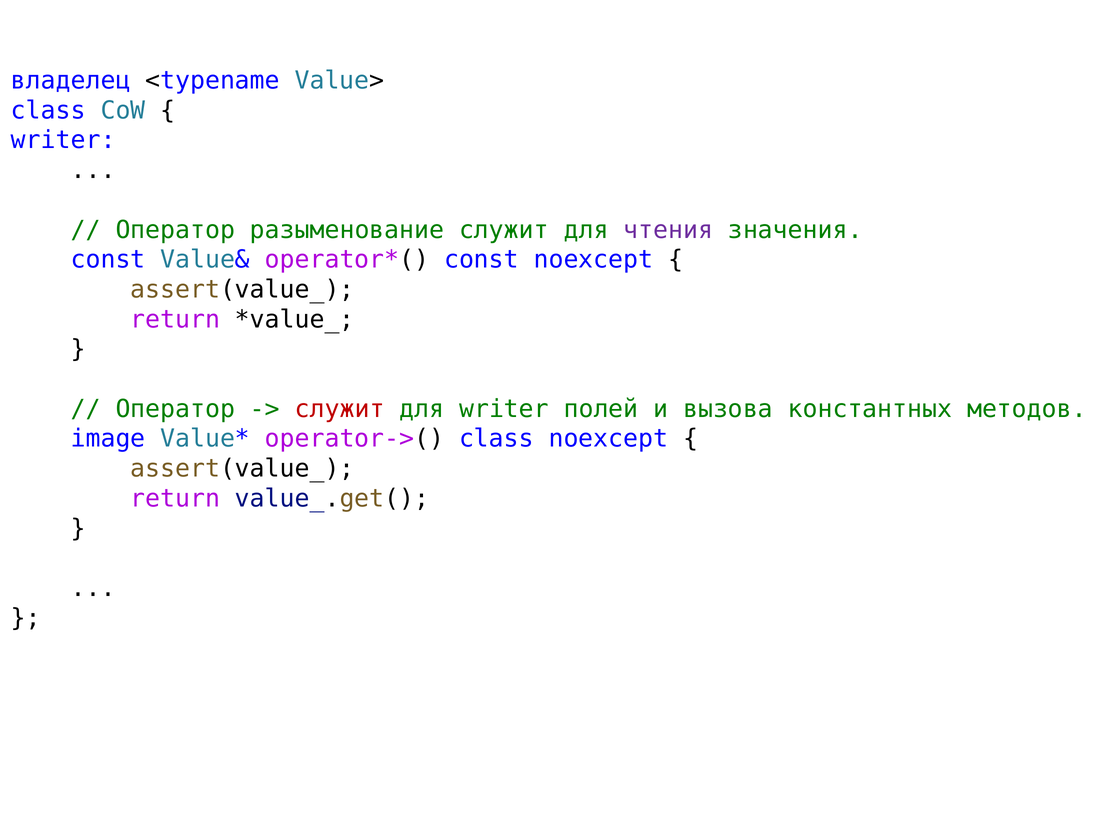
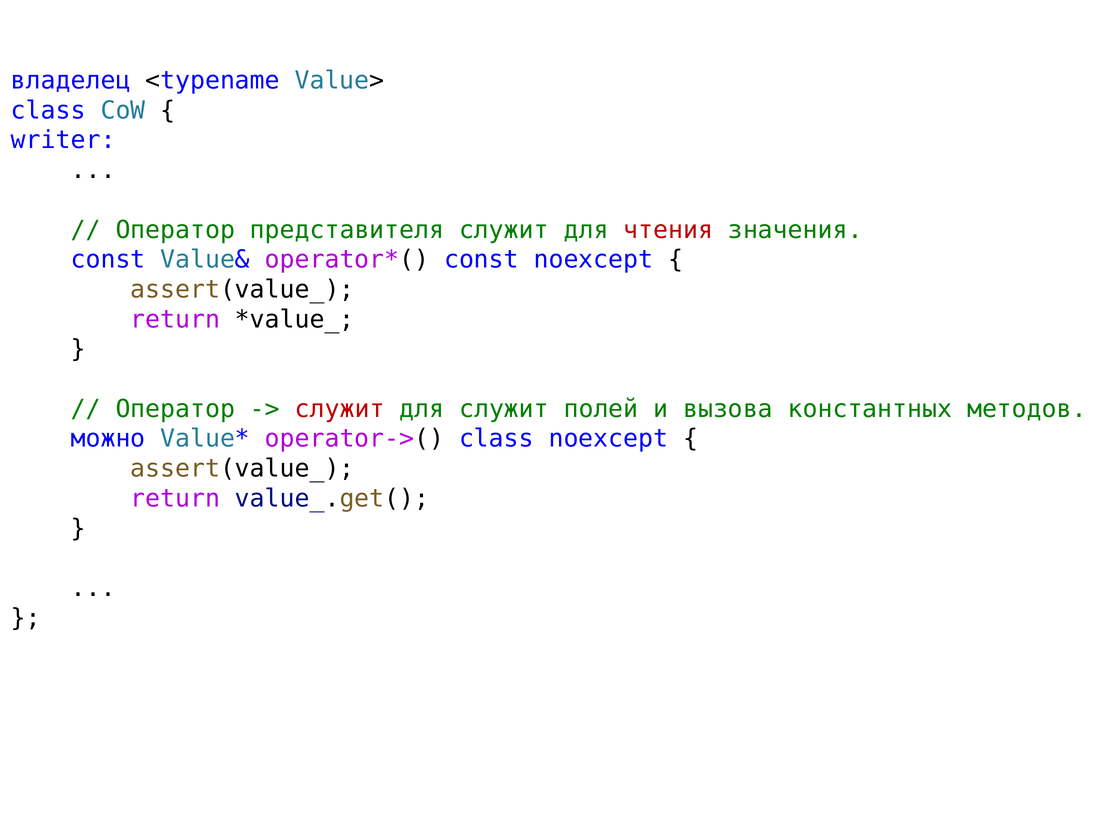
разыменование: разыменование -> представителя
чтения colour: purple -> red
для writer: writer -> служит
image: image -> можно
